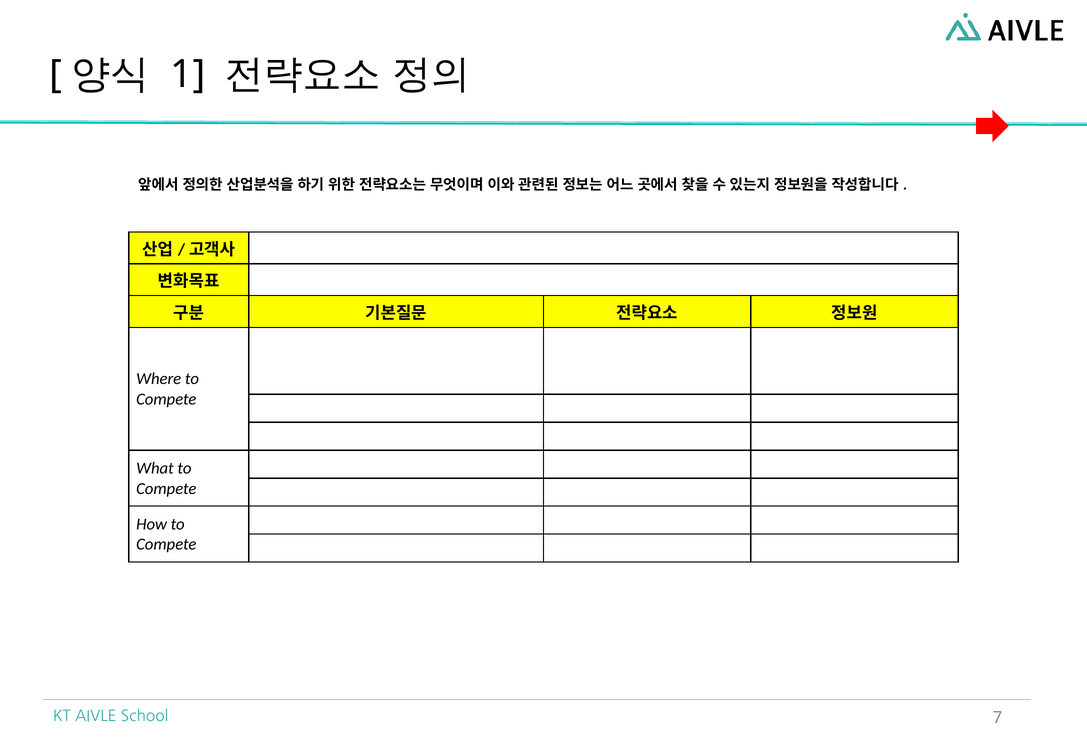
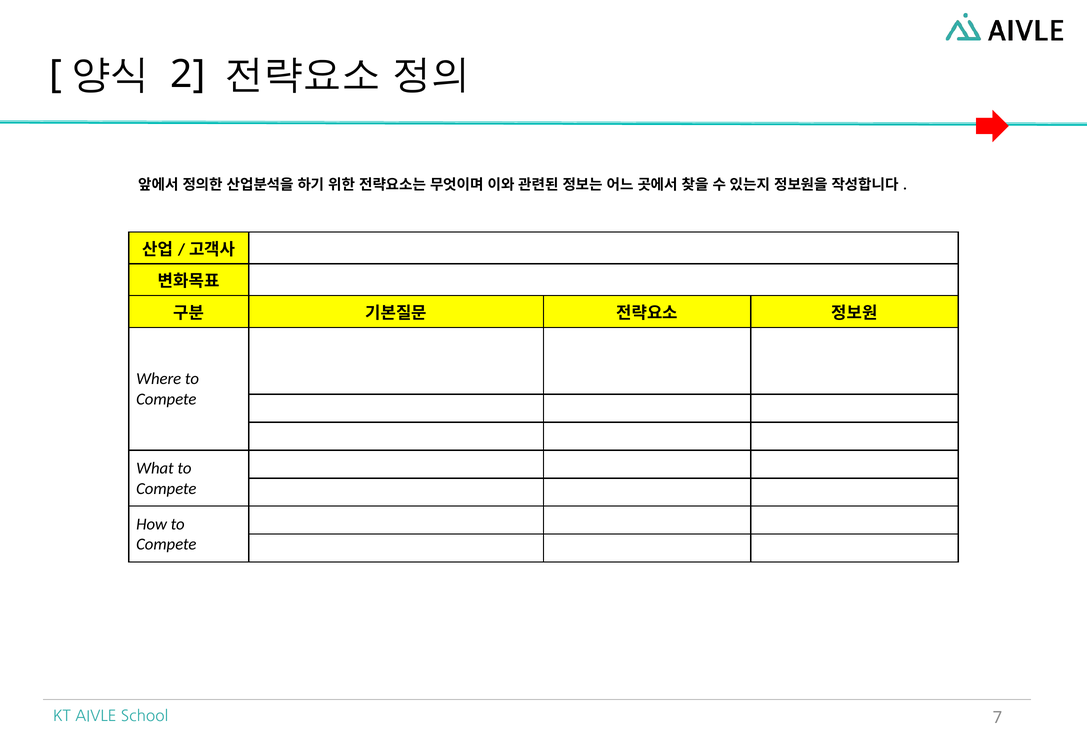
1: 1 -> 2
